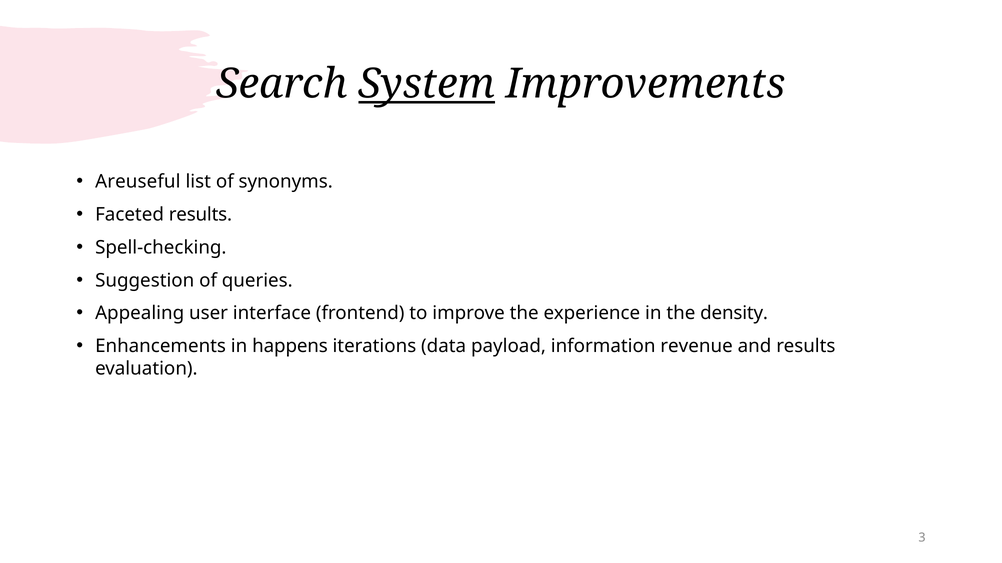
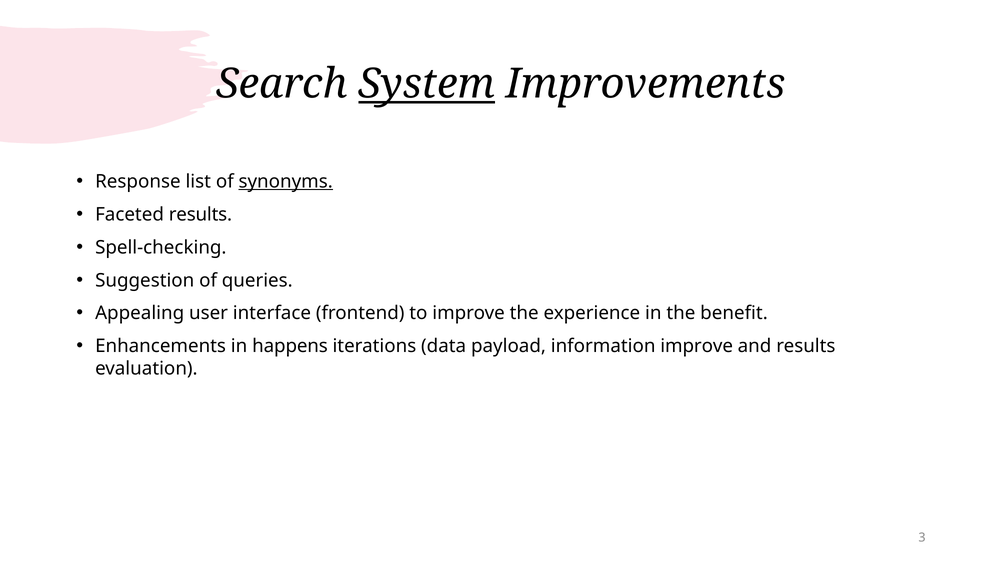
Areuseful: Areuseful -> Response
synonyms underline: none -> present
density: density -> benefit
information revenue: revenue -> improve
